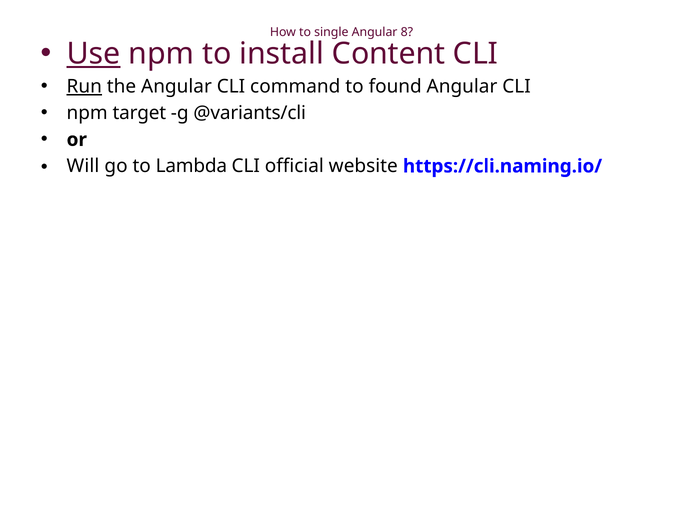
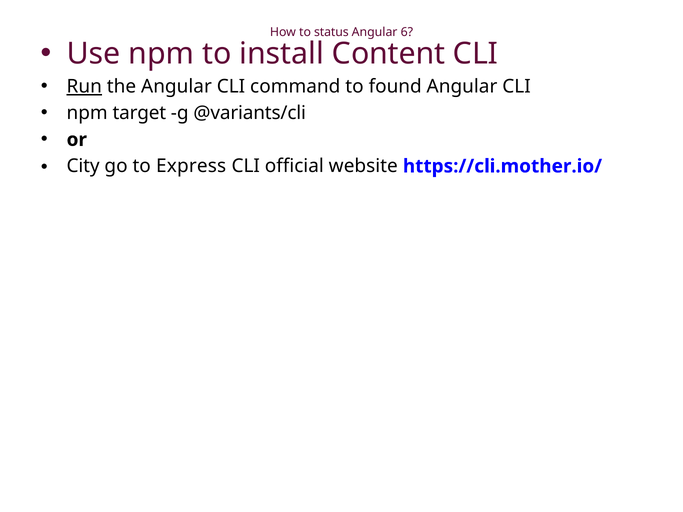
single: single -> status
8: 8 -> 6
Use underline: present -> none
Will: Will -> City
Lambda: Lambda -> Express
https://cli.naming.io/: https://cli.naming.io/ -> https://cli.mother.io/
